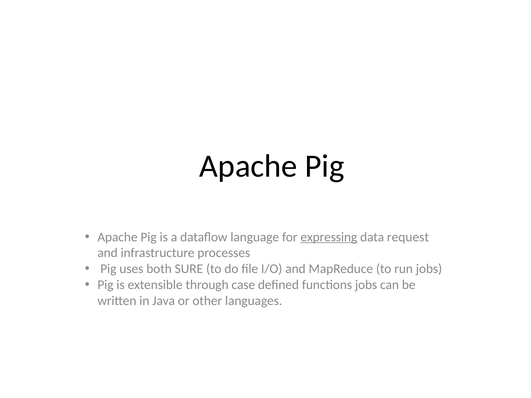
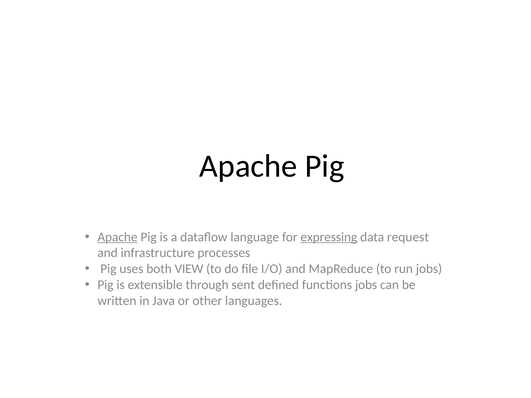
Apache at (117, 237) underline: none -> present
SURE: SURE -> VIEW
case: case -> sent
